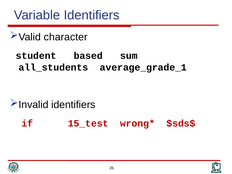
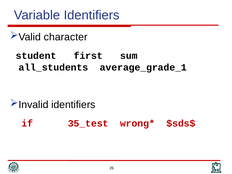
based: based -> first
15_test: 15_test -> 35_test
